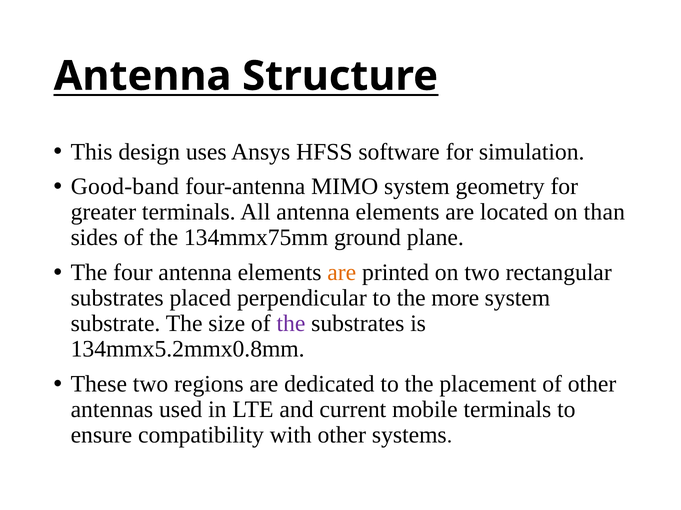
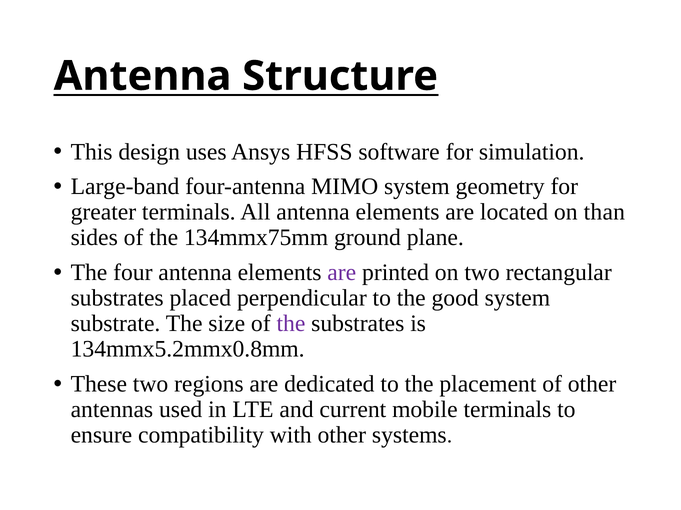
Good-band: Good-band -> Large-band
are at (342, 273) colour: orange -> purple
more: more -> good
